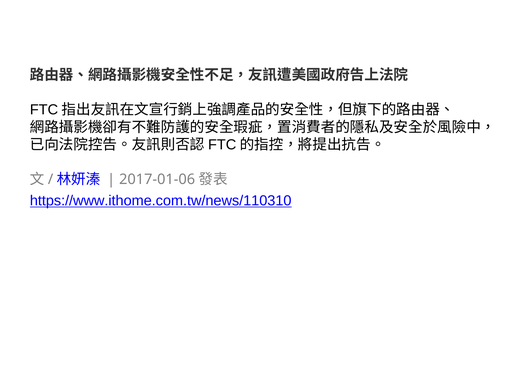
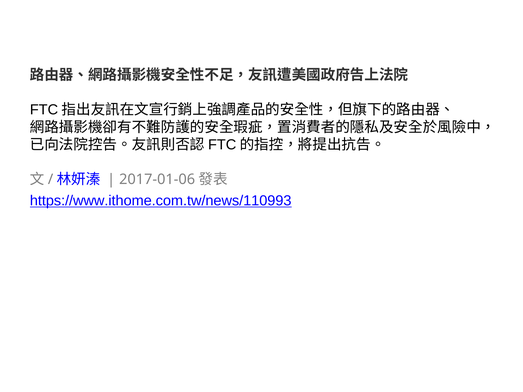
https://www.ithome.com.tw/news/110310: https://www.ithome.com.tw/news/110310 -> https://www.ithome.com.tw/news/110993
